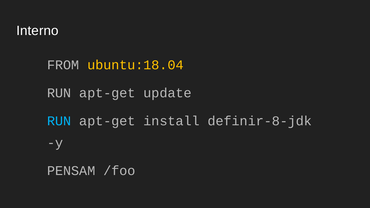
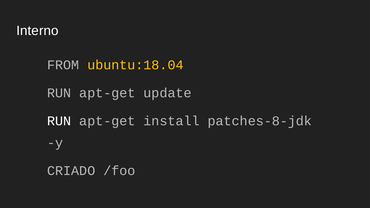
RUN at (59, 121) colour: light blue -> white
definir-8-jdk: definir-8-jdk -> patches-8-jdk
PENSAM: PENSAM -> CRIADO
